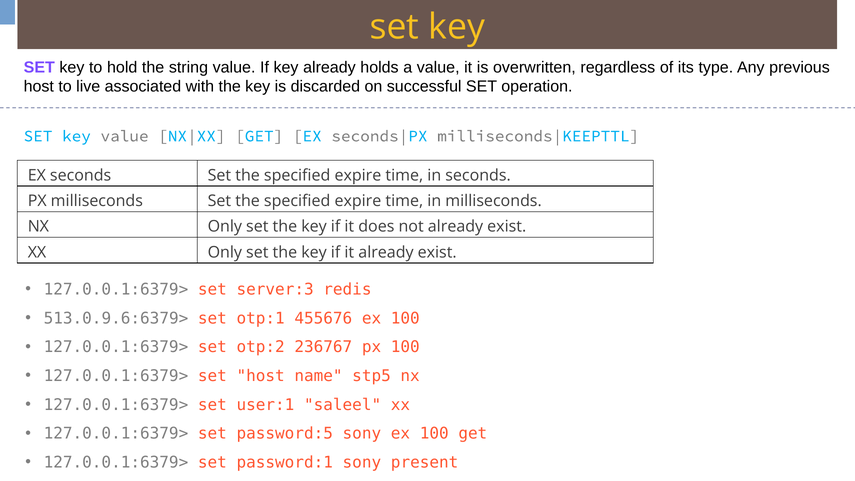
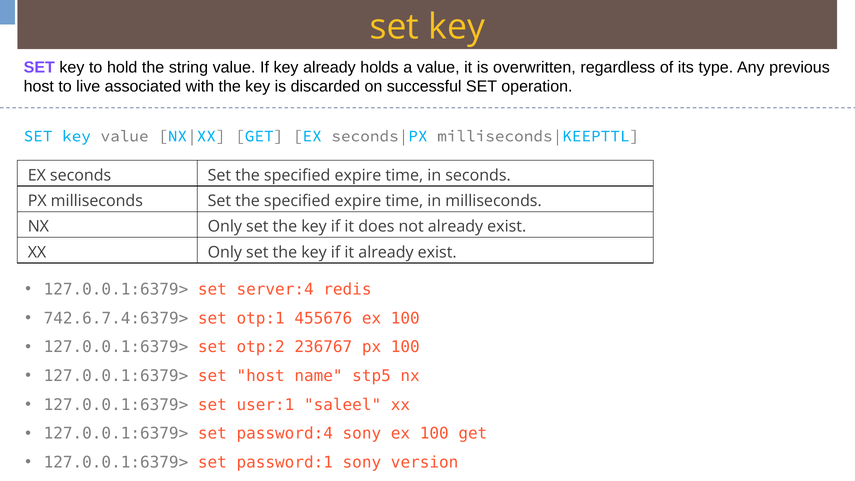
server:3: server:3 -> server:4
513.0.9.6:6379>: 513.0.9.6:6379> -> 742.6.7.4:6379>
password:5: password:5 -> password:4
present: present -> version
